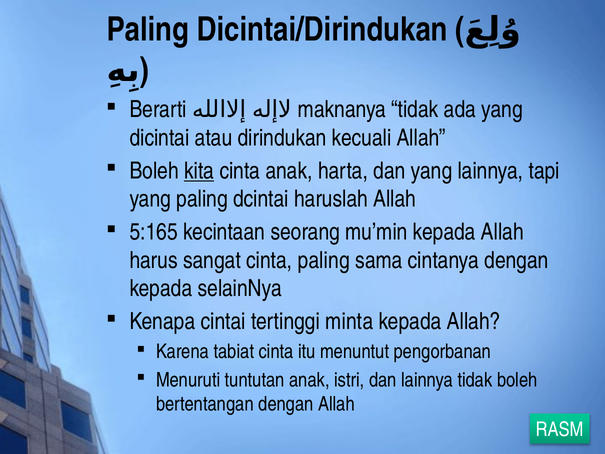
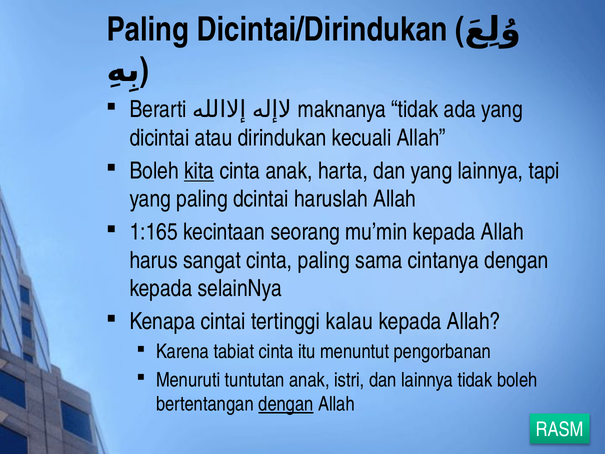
5:165: 5:165 -> 1:165
minta: minta -> kalau
dengan at (286, 404) underline: none -> present
